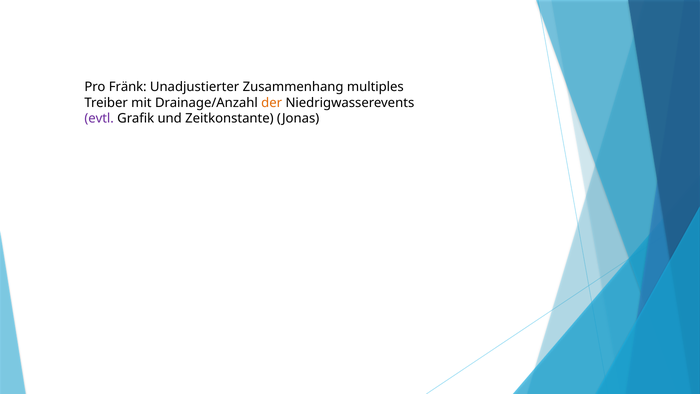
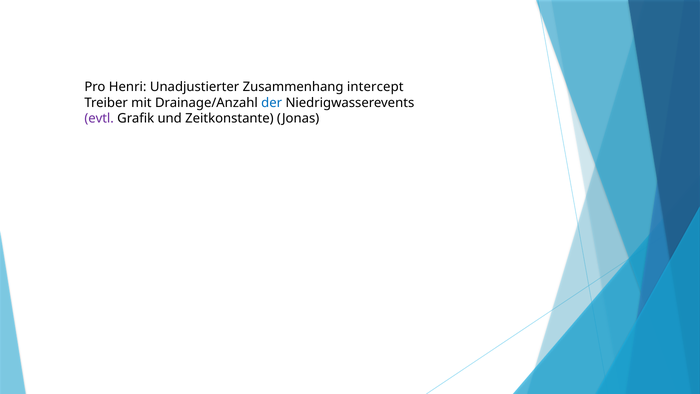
Fränk: Fränk -> Henri
multiples: multiples -> intercept
der colour: orange -> blue
